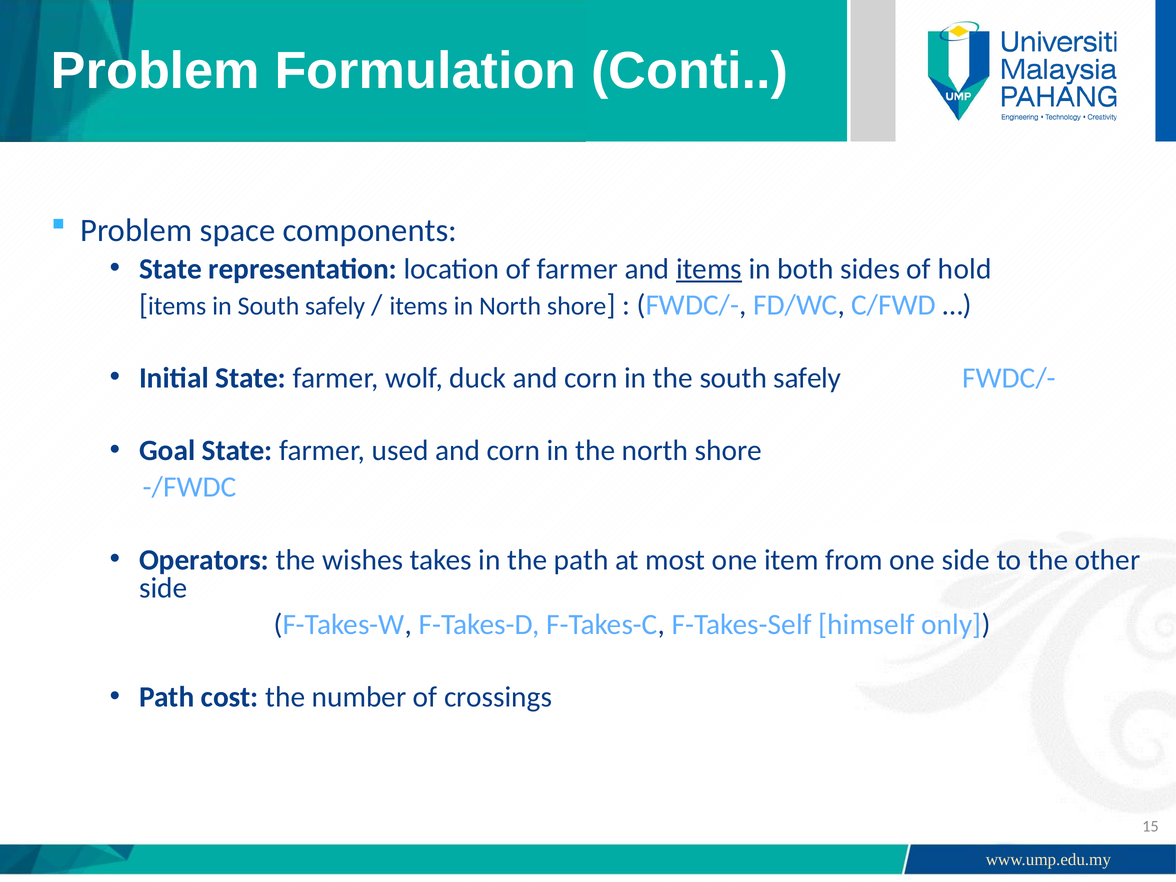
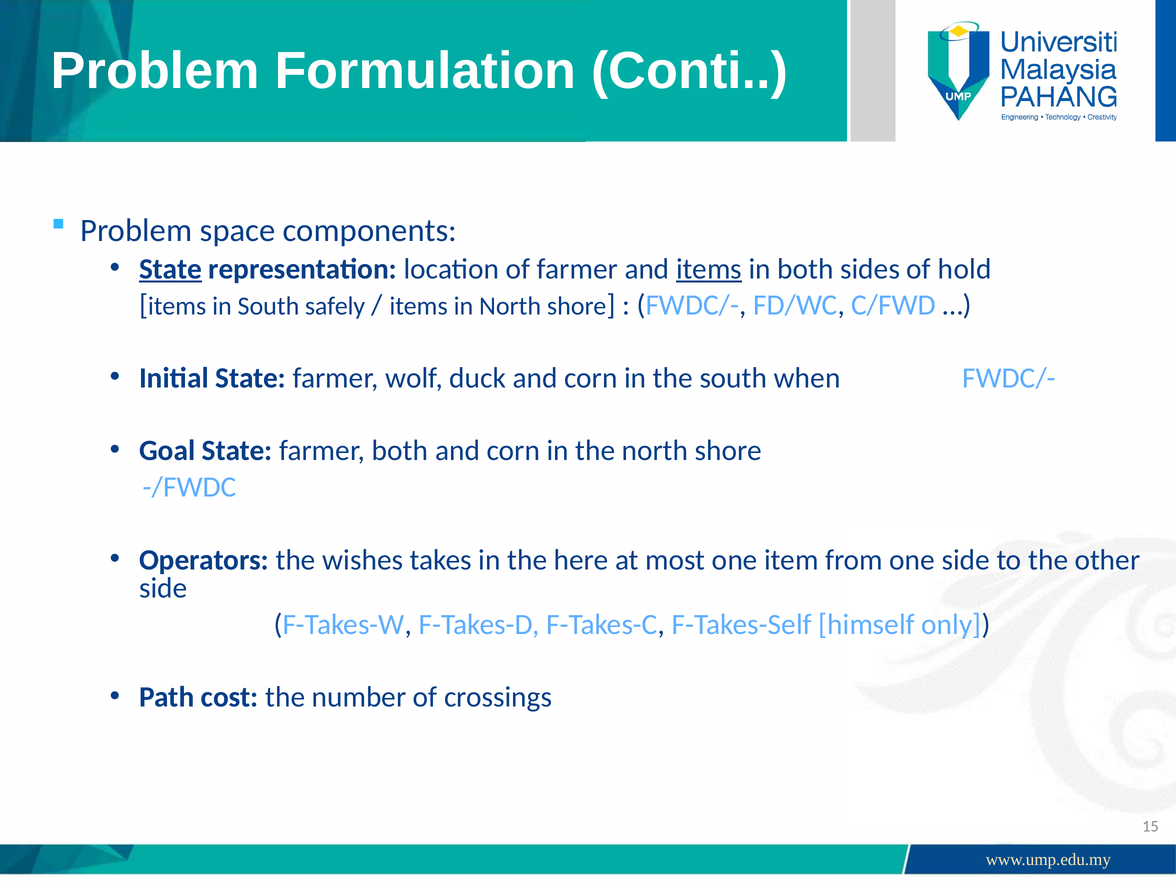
State at (171, 269) underline: none -> present
the south safely: safely -> when
farmer used: used -> both
the path: path -> here
